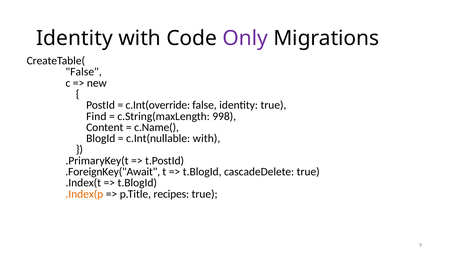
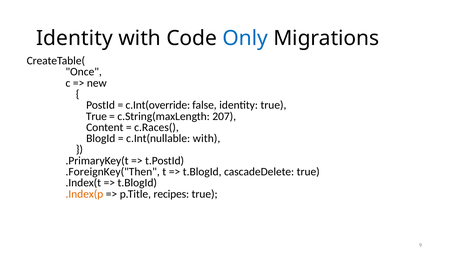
Only colour: purple -> blue
False at (84, 72): False -> Once
Find at (96, 117): Find -> True
998: 998 -> 207
c.Name(: c.Name( -> c.Races(
.ForeignKey("Await: .ForeignKey("Await -> .ForeignKey("Then
